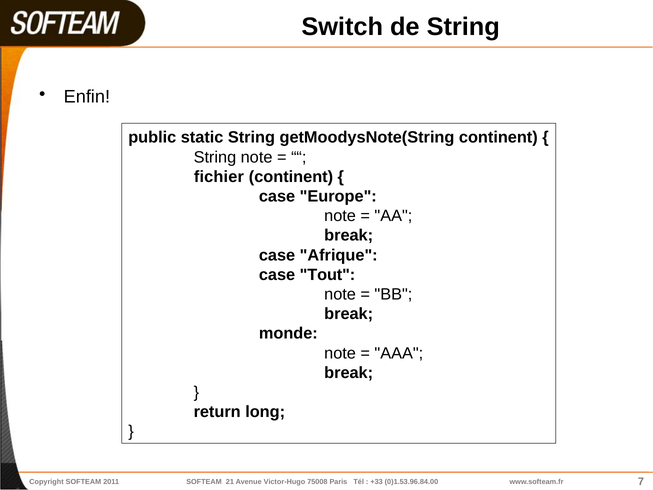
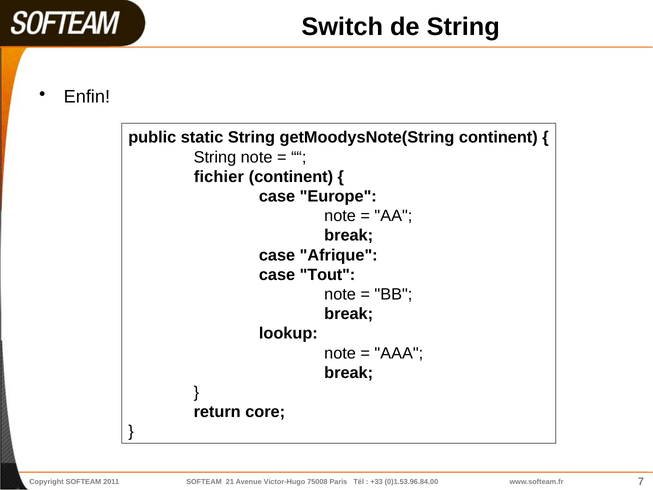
monde: monde -> lookup
long: long -> core
